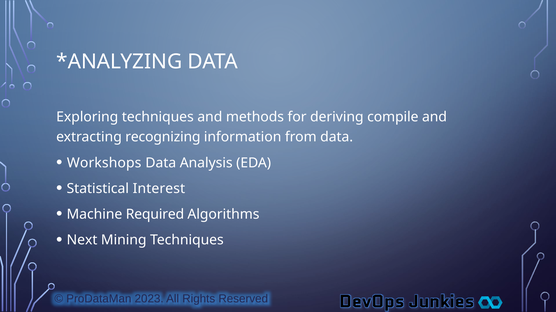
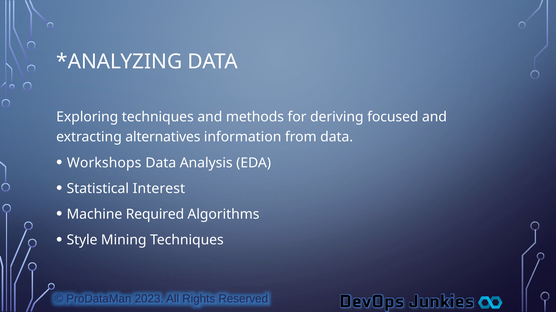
compile: compile -> focused
recognizing: recognizing -> alternatives
Next: Next -> Style
